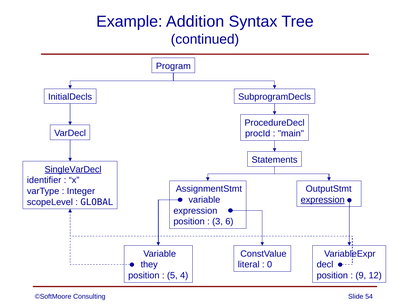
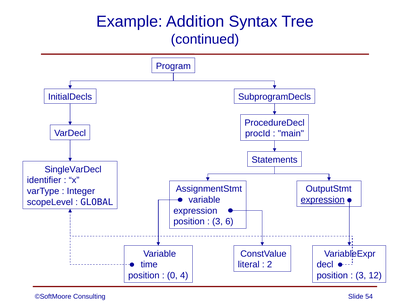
SingleVarDecl underline: present -> none
they: they -> time
0: 0 -> 2
5: 5 -> 0
9 at (361, 276): 9 -> 3
